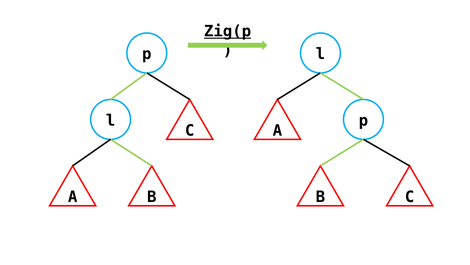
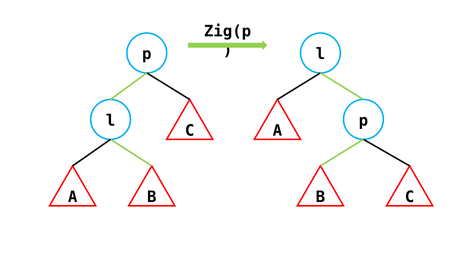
Zig(p underline: present -> none
